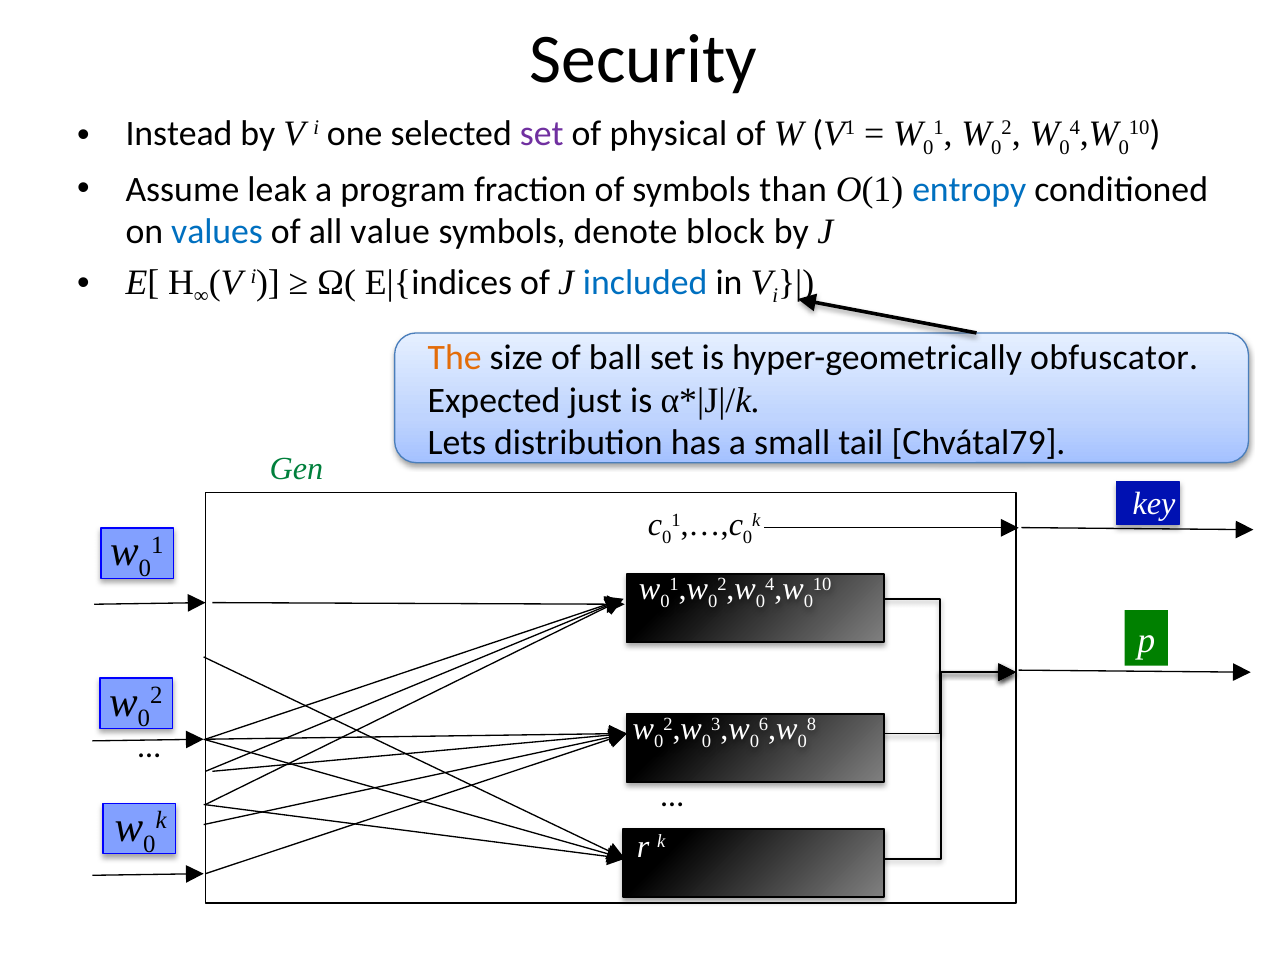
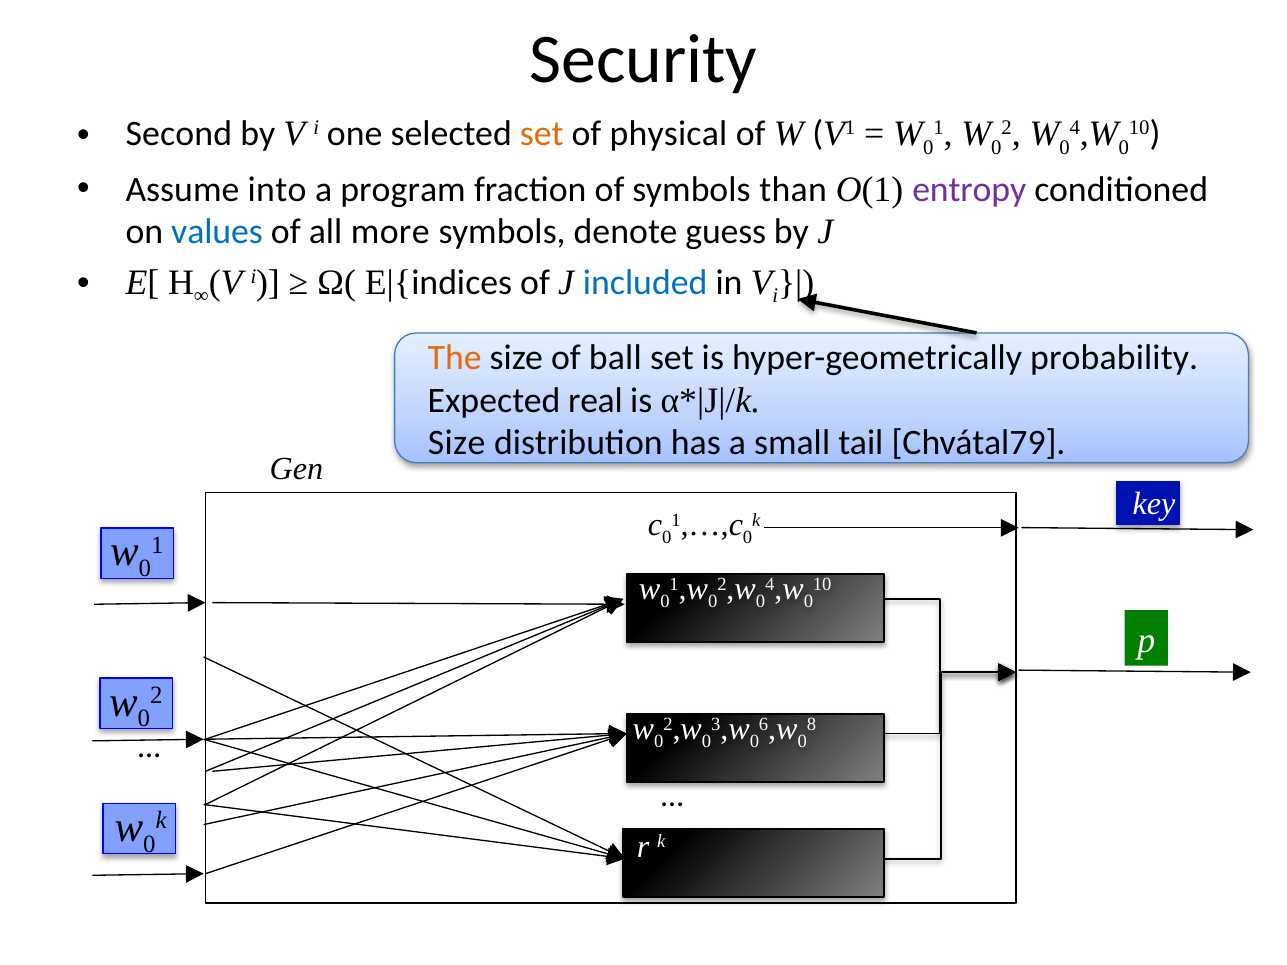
Instead: Instead -> Second
set at (542, 133) colour: purple -> orange
leak: leak -> into
entropy colour: blue -> purple
value: value -> more
block: block -> guess
obfuscator: obfuscator -> probability
just: just -> real
Lets at (457, 443): Lets -> Size
Gen colour: green -> black
